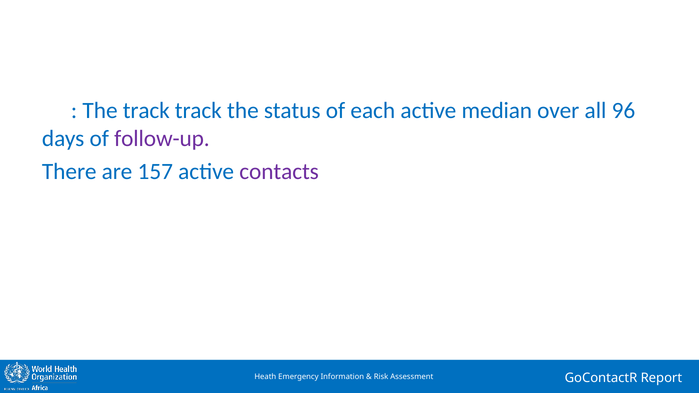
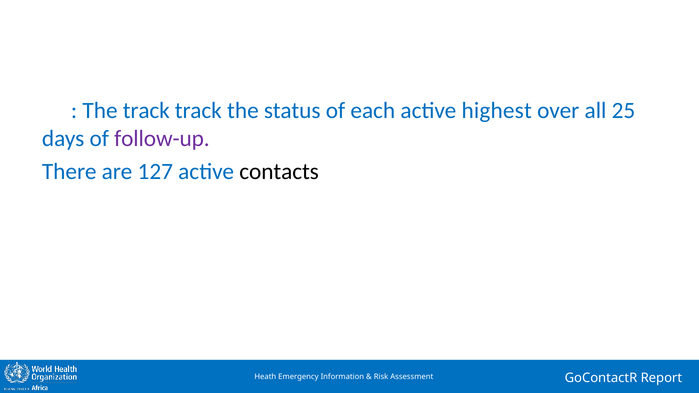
median: median -> highest
96: 96 -> 25
157: 157 -> 127
contacts colour: purple -> black
